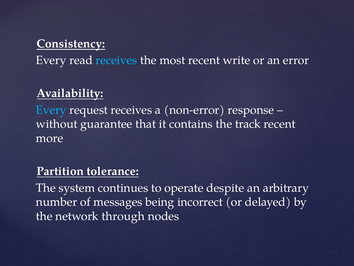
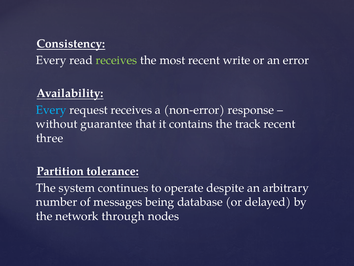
receives at (116, 60) colour: light blue -> light green
more: more -> three
incorrect: incorrect -> database
